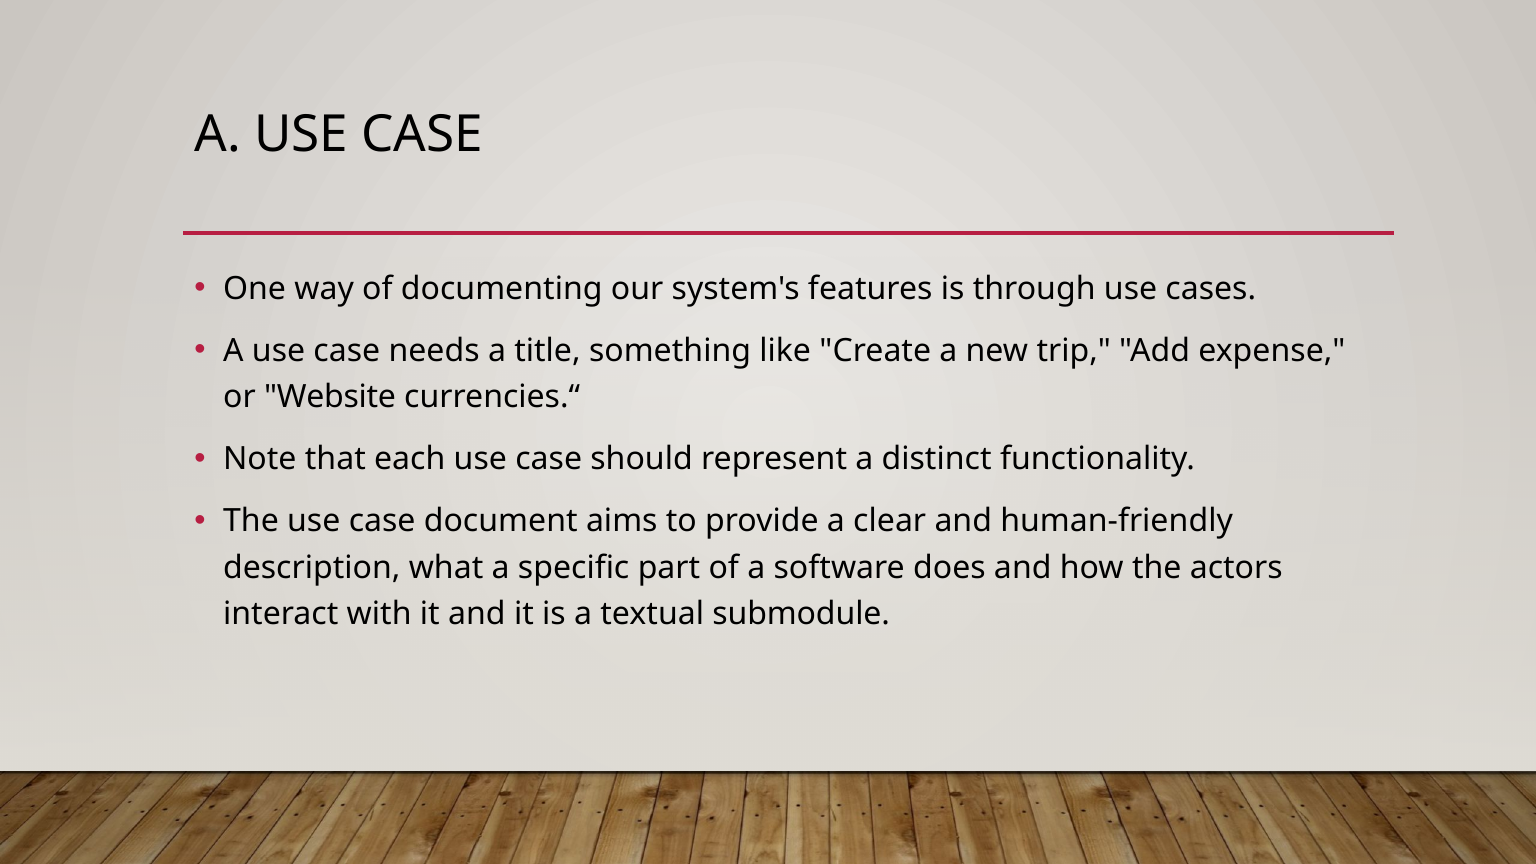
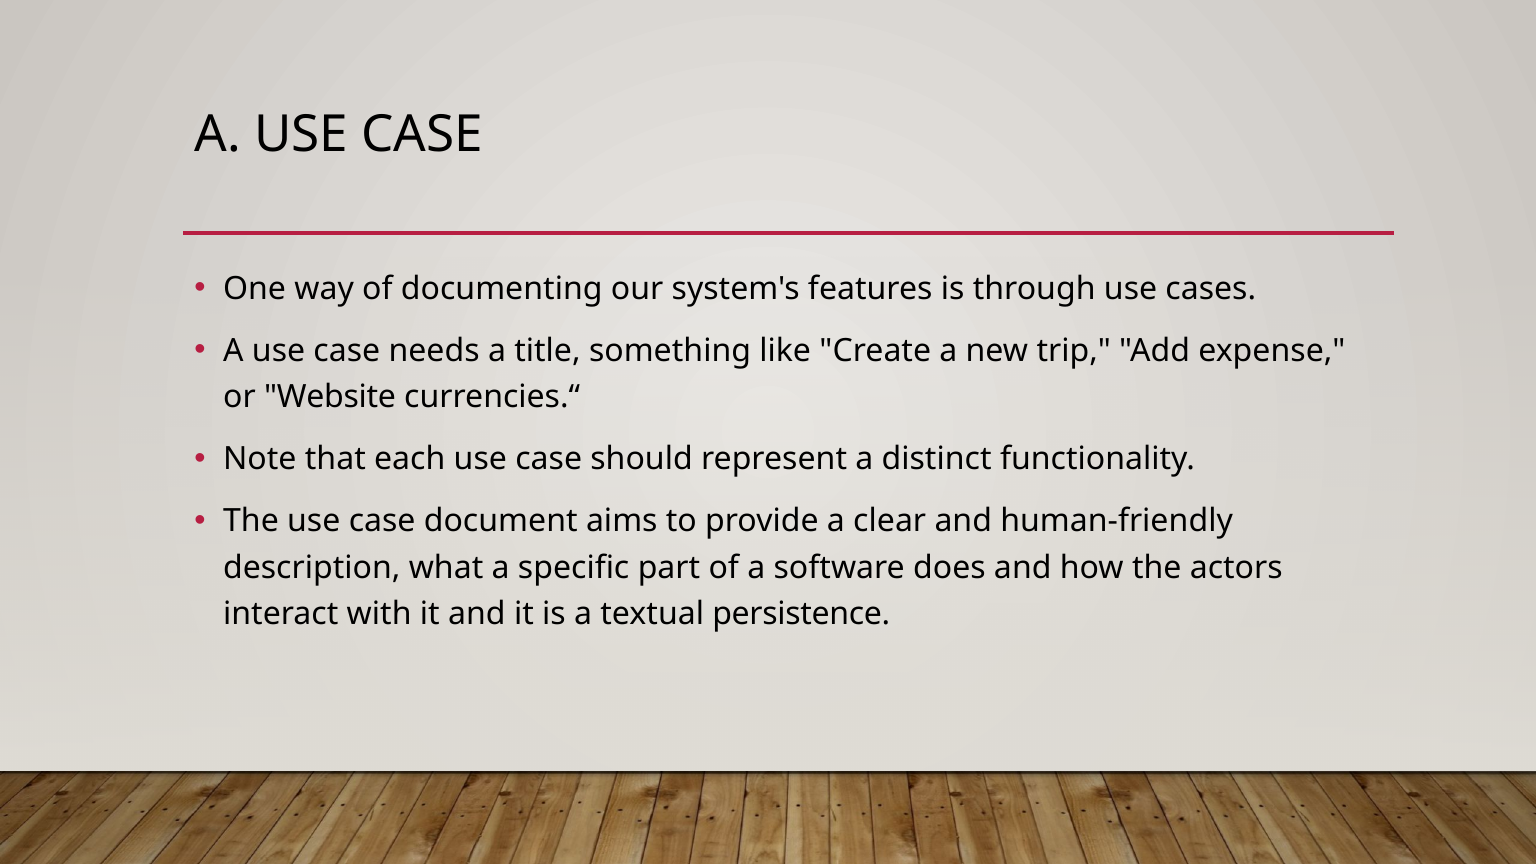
submodule: submodule -> persistence
